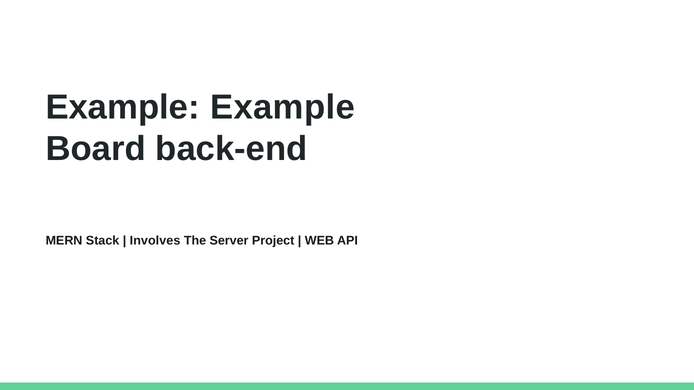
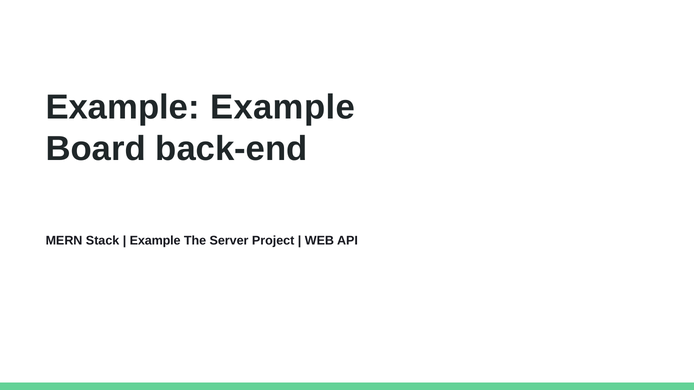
Involves at (155, 241): Involves -> Example
